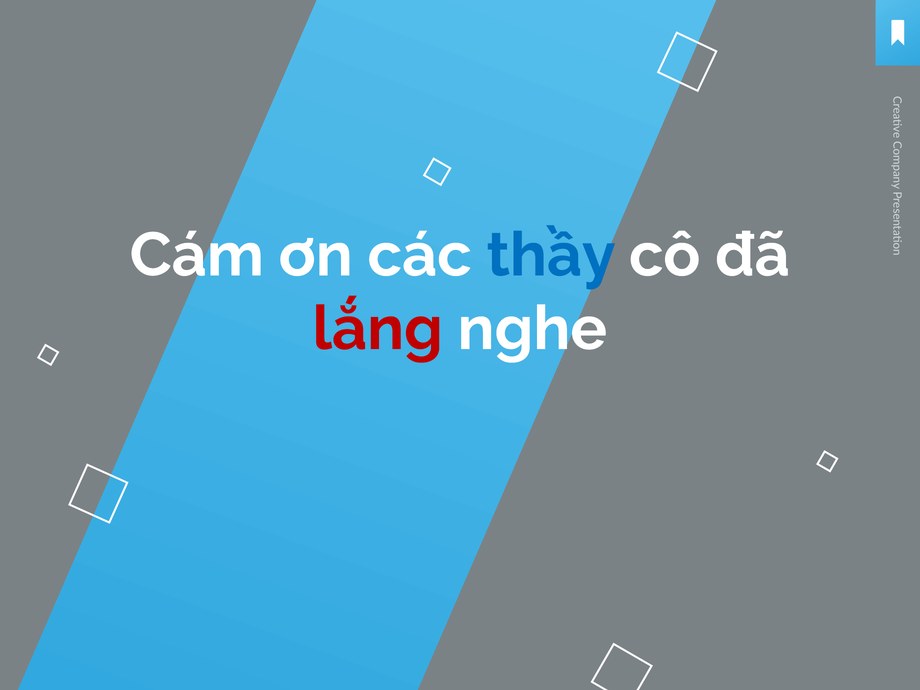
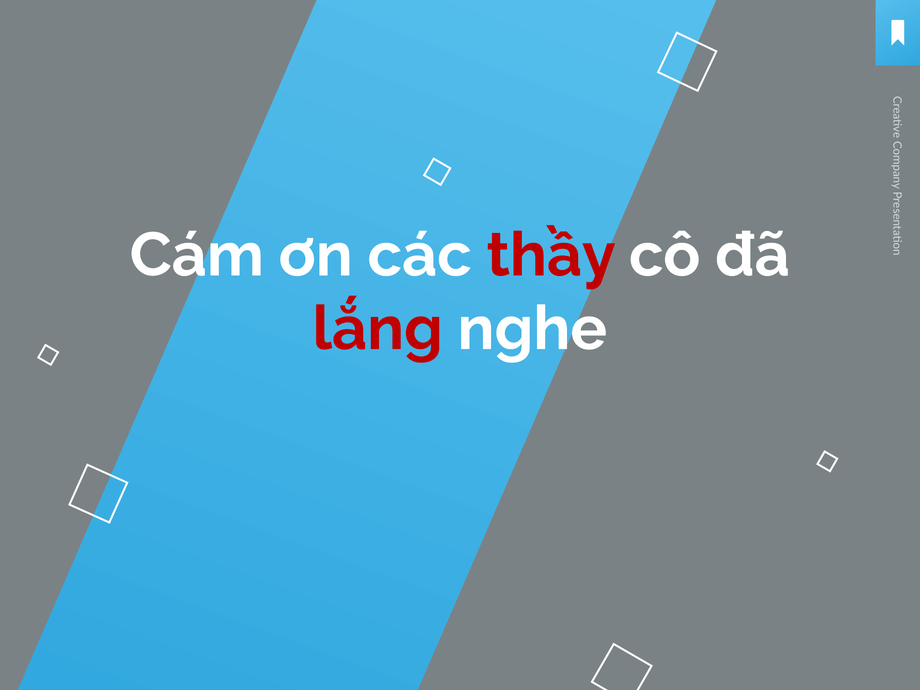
thầy colour: blue -> red
